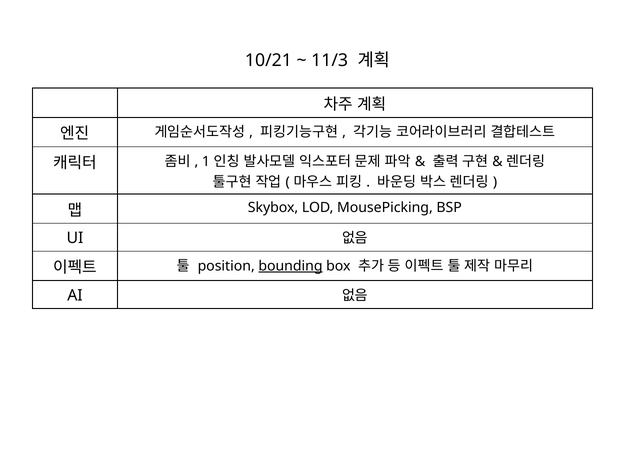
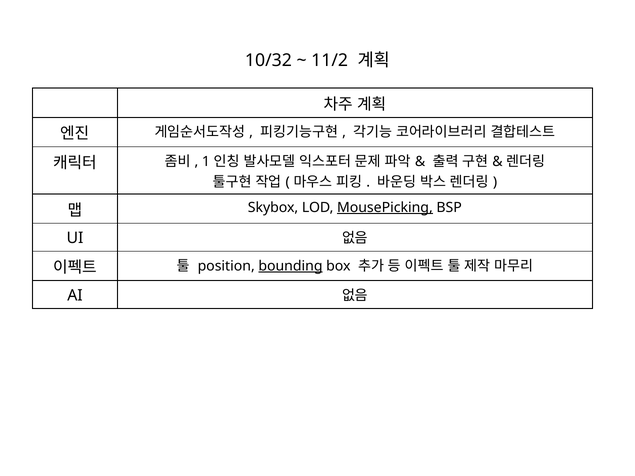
10/21: 10/21 -> 10/32
11/3: 11/3 -> 11/2
MousePicking underline: none -> present
